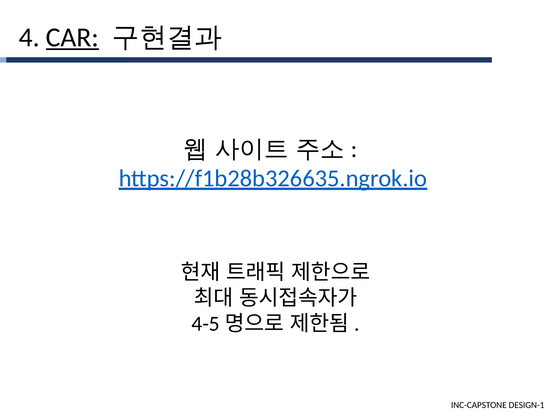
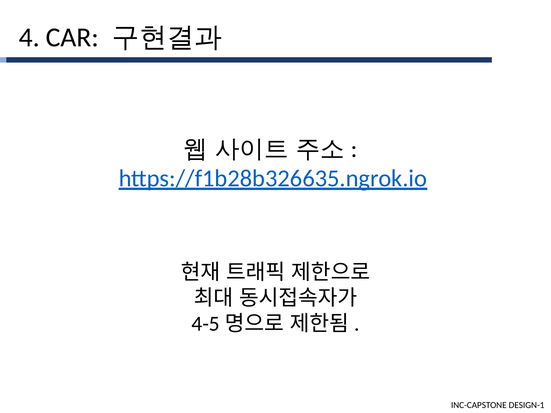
CAR underline: present -> none
